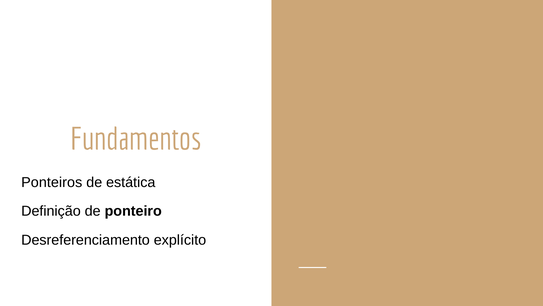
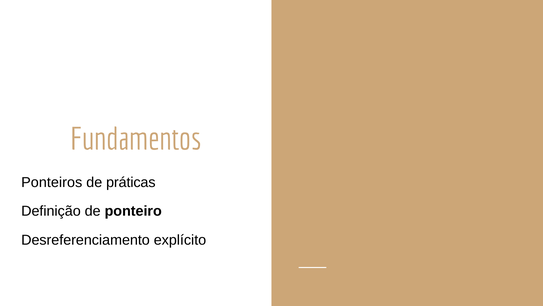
estática: estática -> práticas
